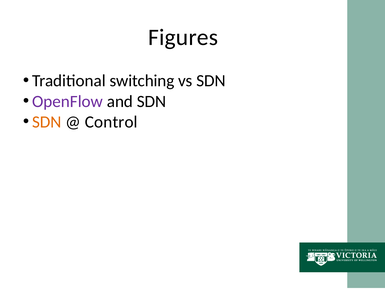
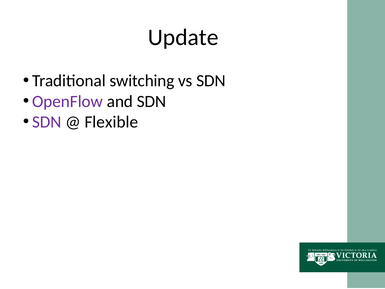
Figures: Figures -> Update
SDN at (47, 122) colour: orange -> purple
Control: Control -> Flexible
